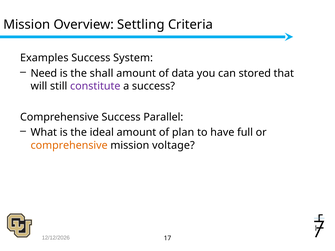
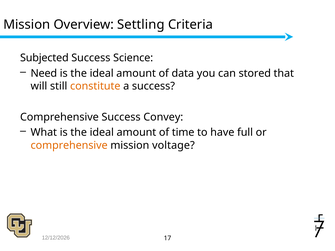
Examples: Examples -> Subjected
System: System -> Science
shall at (102, 73): shall -> ideal
constitute colour: purple -> orange
Parallel: Parallel -> Convey
plan: plan -> time
